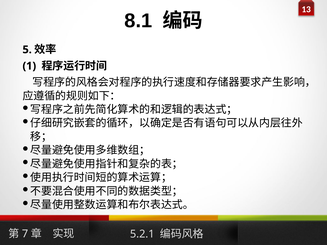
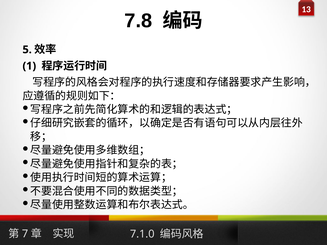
8.1: 8.1 -> 7.8
5.2.1: 5.2.1 -> 7.1.0
